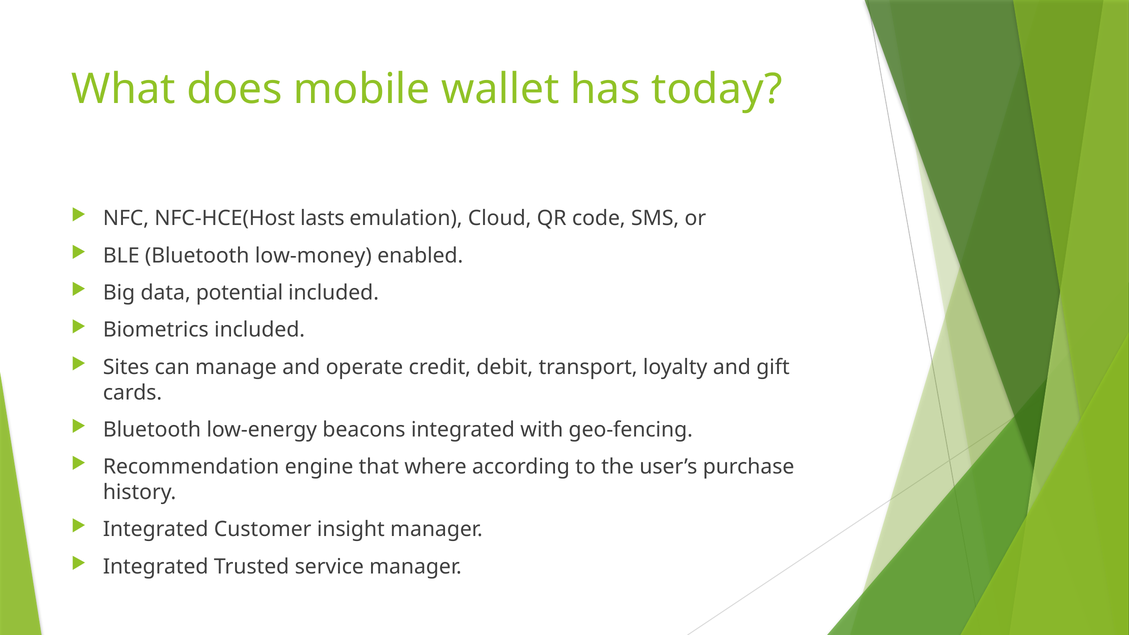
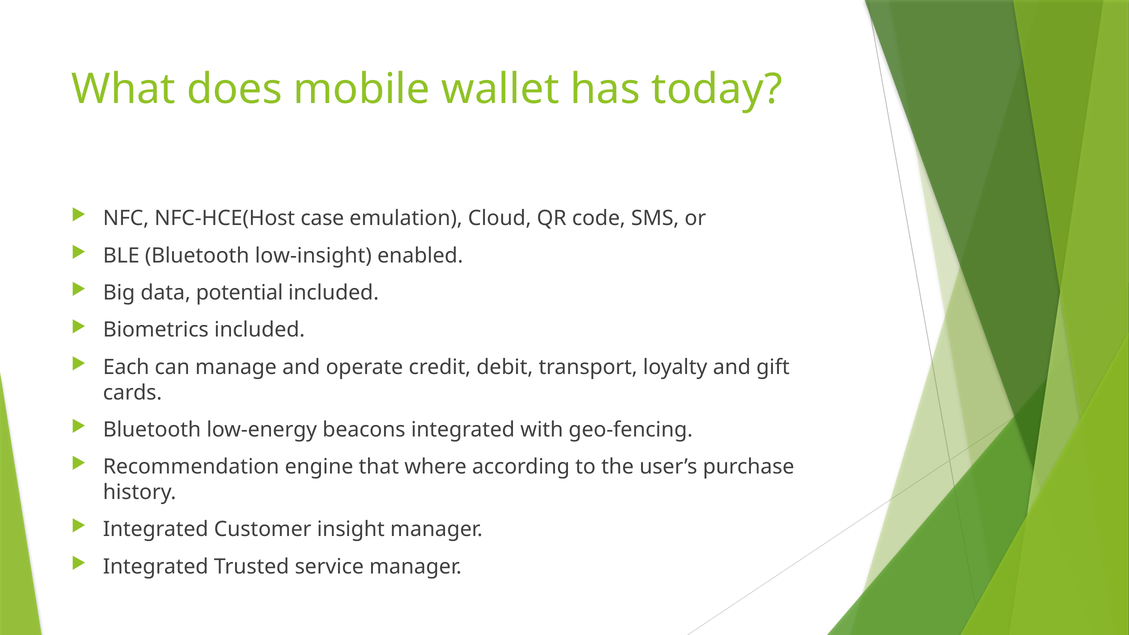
lasts: lasts -> case
low-money: low-money -> low-insight
Sites: Sites -> Each
